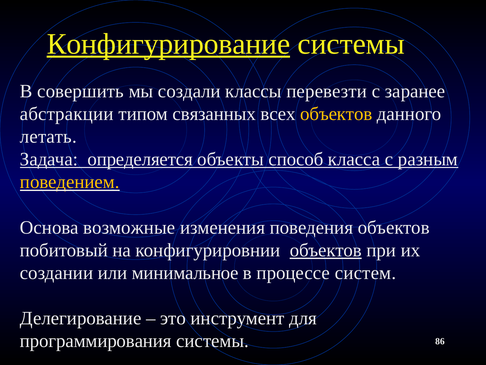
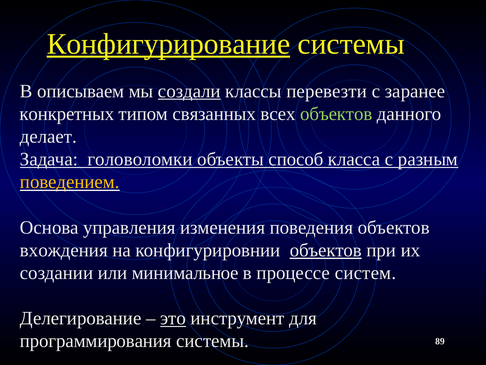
совершить: совершить -> описываем
создали underline: none -> present
абстракции: абстракции -> конкретных
объектов at (336, 114) colour: yellow -> light green
летать: летать -> делает
определяется: определяется -> головоломки
возможные: возможные -> управления
побитовый: побитовый -> вхождения
это underline: none -> present
86: 86 -> 89
